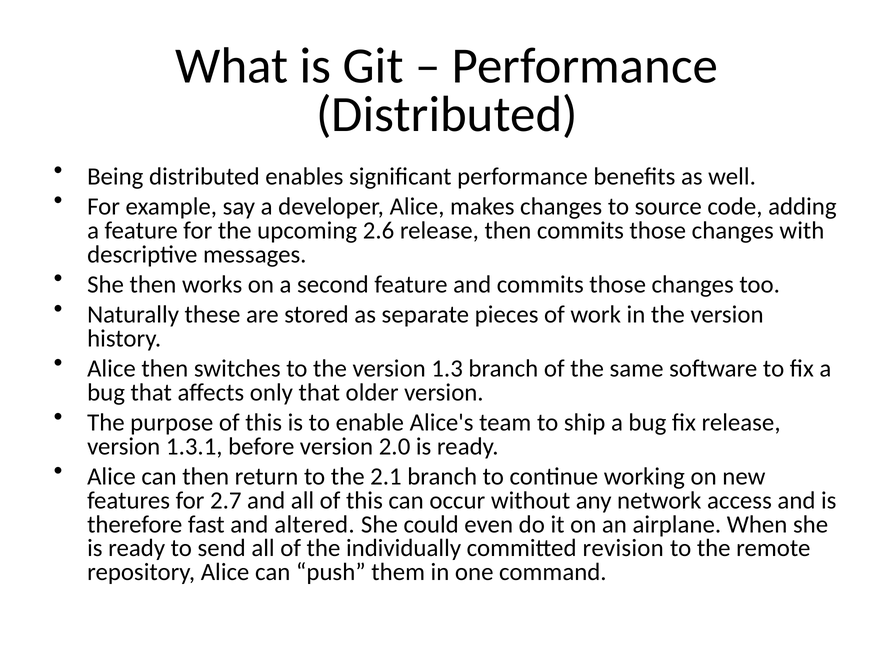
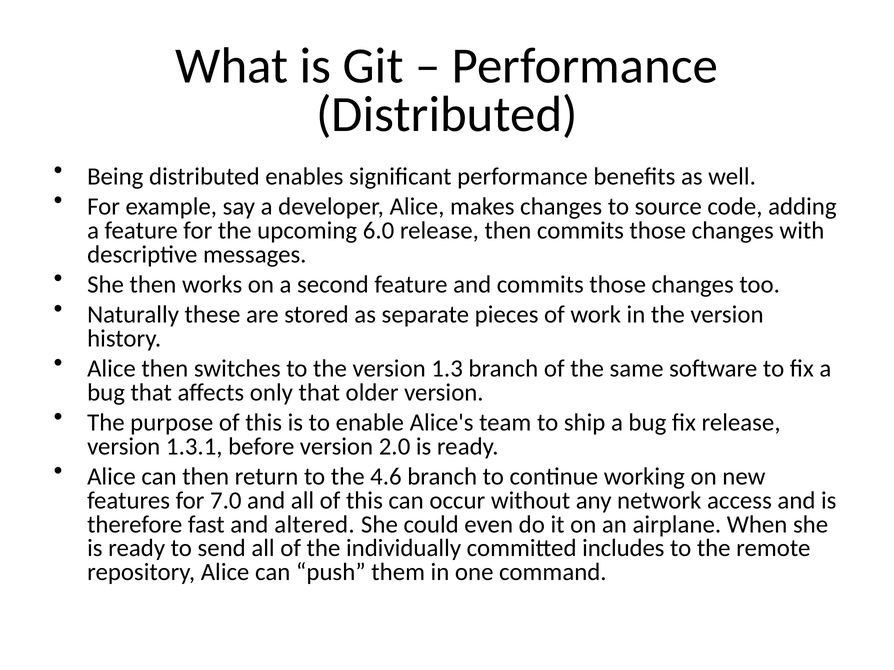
2.6: 2.6 -> 6.0
2.1: 2.1 -> 4.6
2.7: 2.7 -> 7.0
revision: revision -> includes
